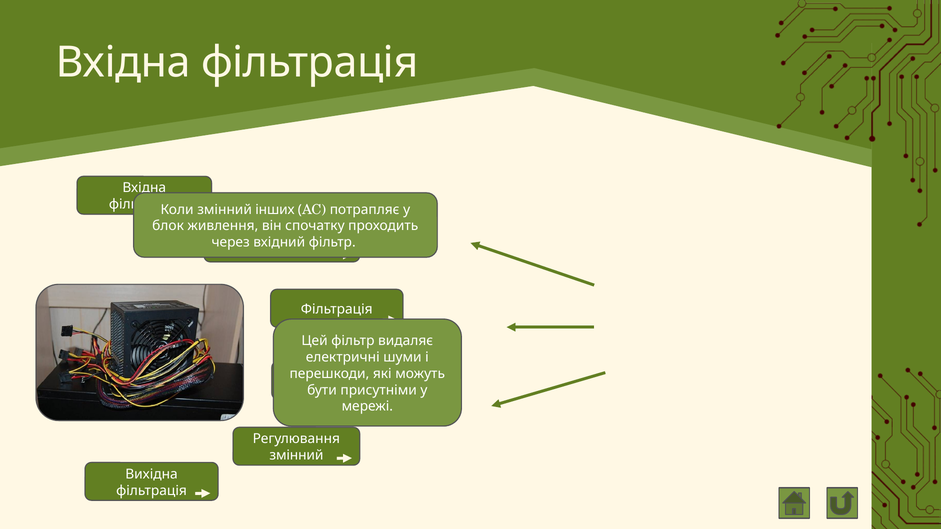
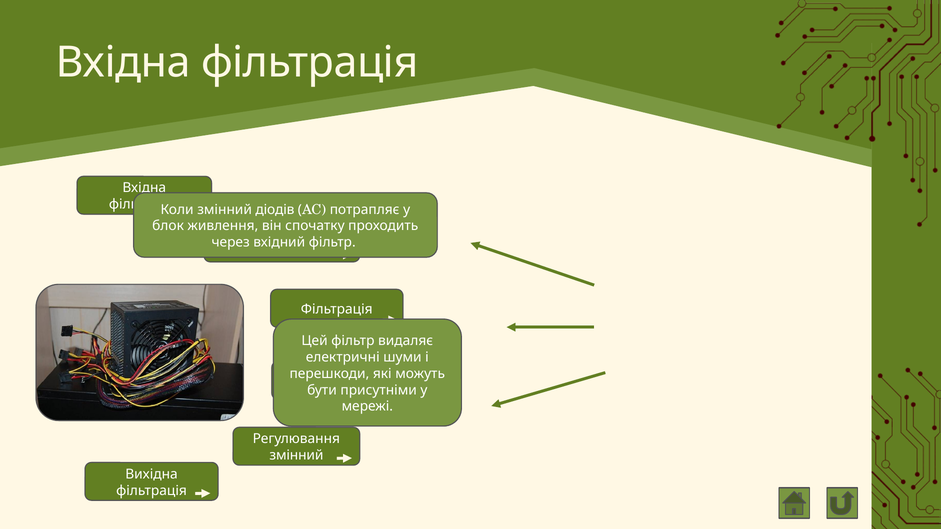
інших: інших -> діодів
